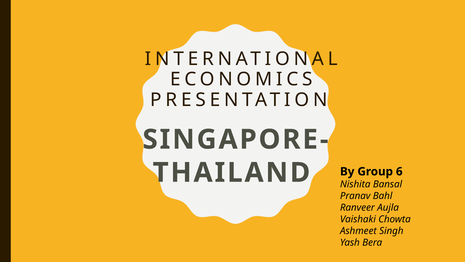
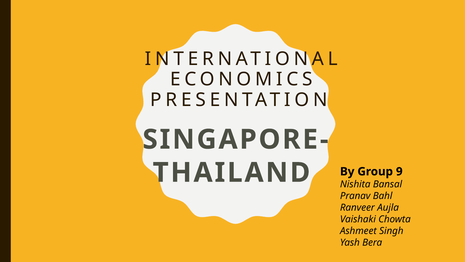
6: 6 -> 9
